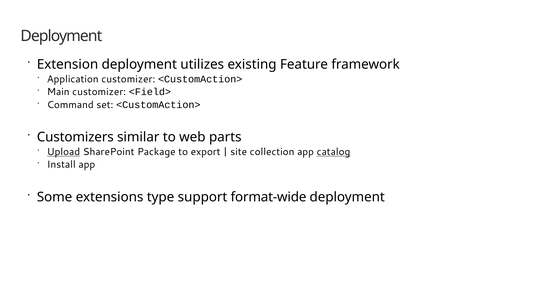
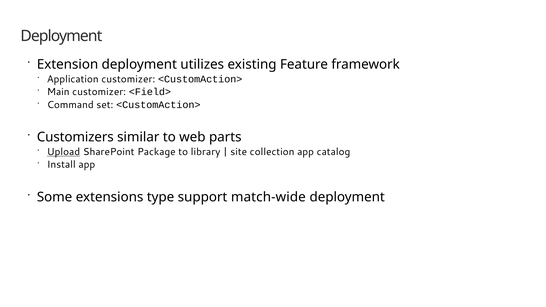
export: export -> library
catalog underline: present -> none
format-wide: format-wide -> match-wide
